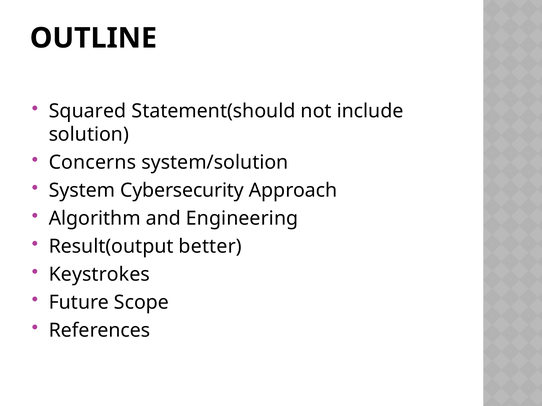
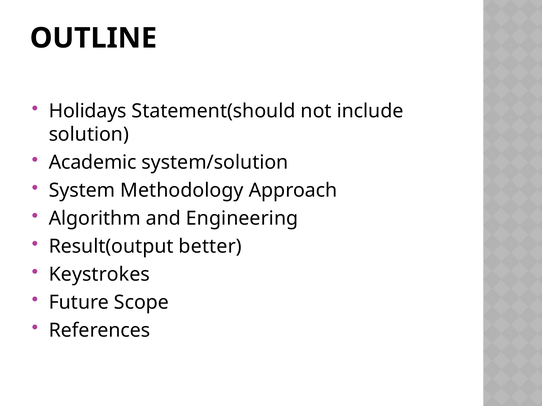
Squared: Squared -> Holidays
Concerns: Concerns -> Academic
Cybersecurity: Cybersecurity -> Methodology
